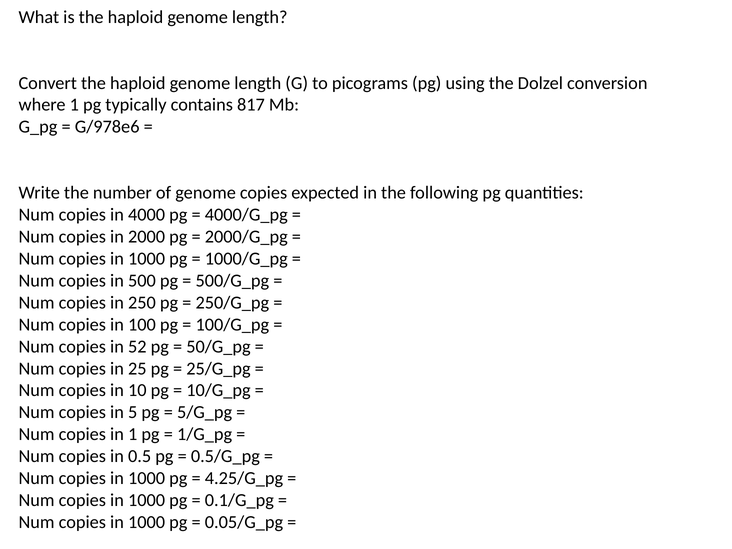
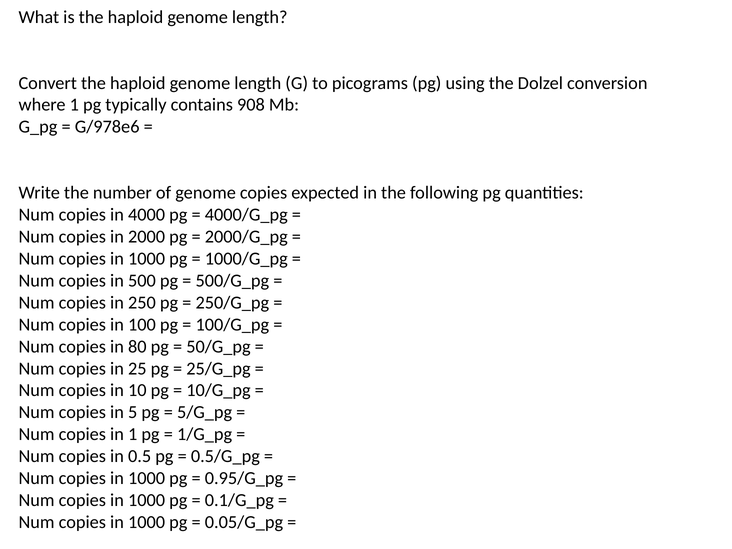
817: 817 -> 908
52: 52 -> 80
4.25/G_pg: 4.25/G_pg -> 0.95/G_pg
